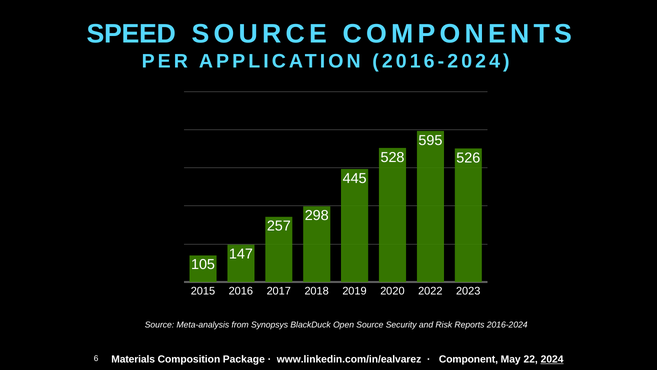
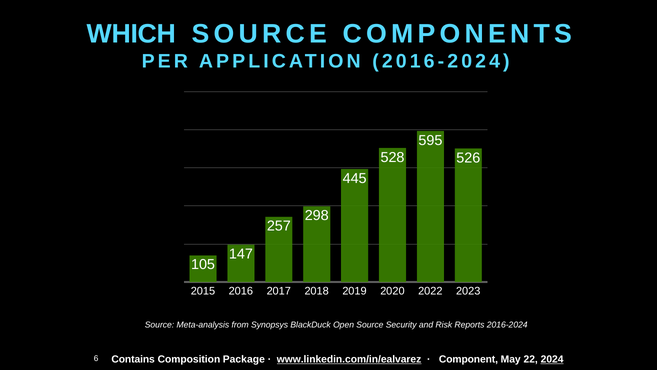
SPEED: SPEED -> WHICH
Materials: Materials -> Contains
www.linkedin.com/in/ealvarez underline: none -> present
